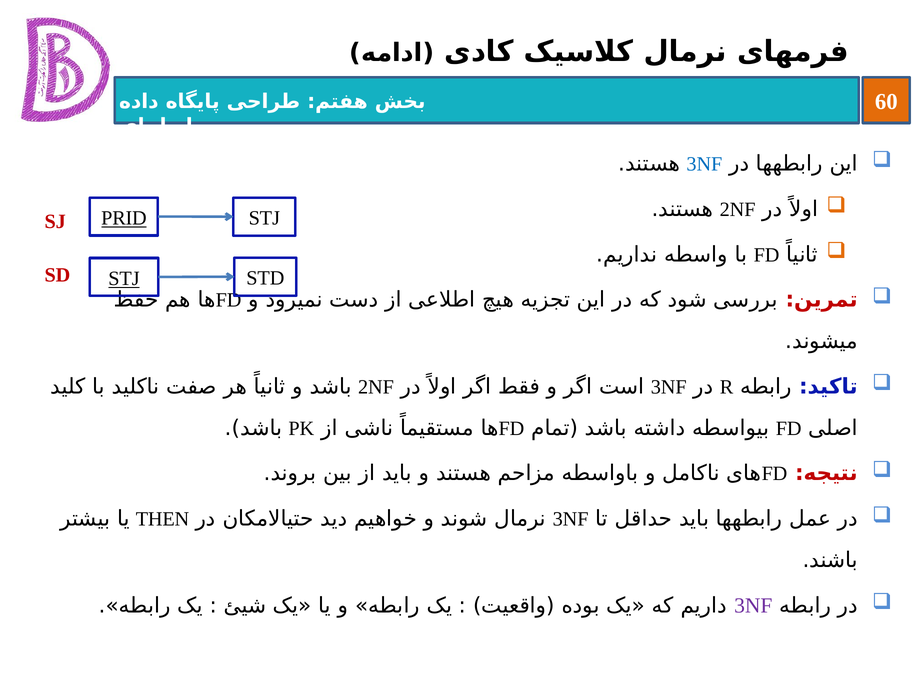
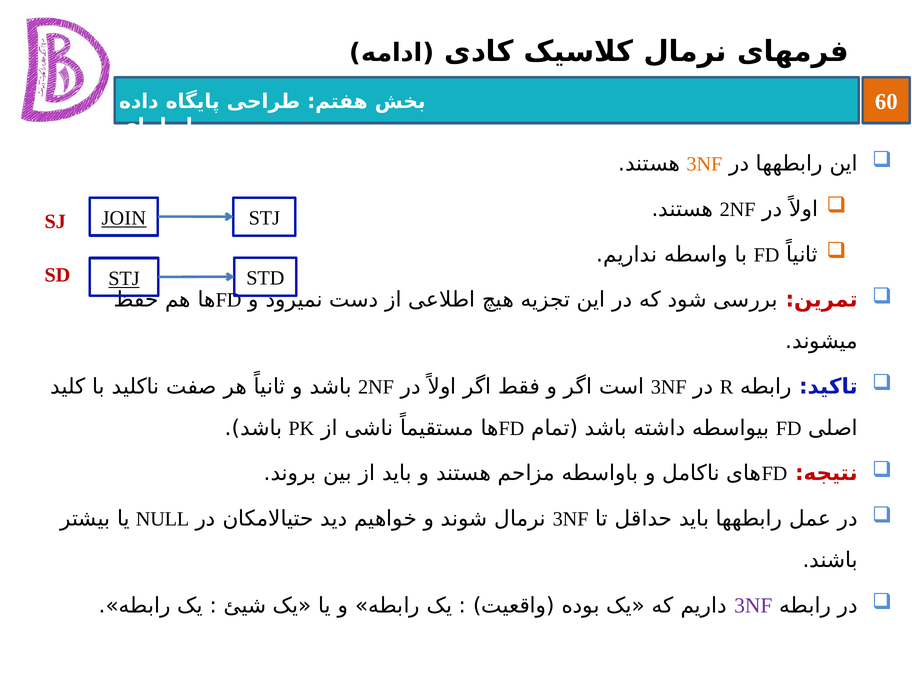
3NF at (704, 164) colour: blue -> orange
PRID: PRID -> JOIN
THEN: THEN -> NULL
